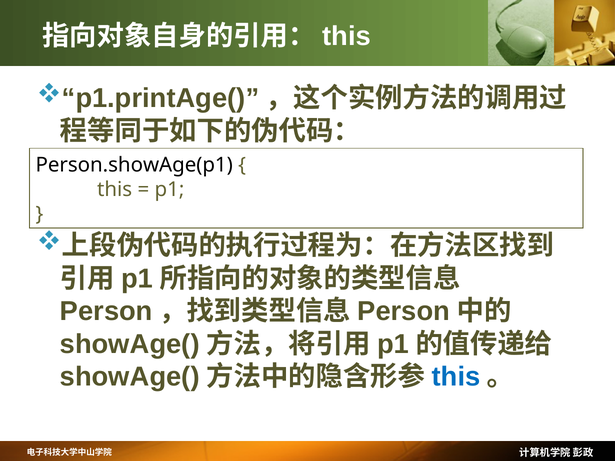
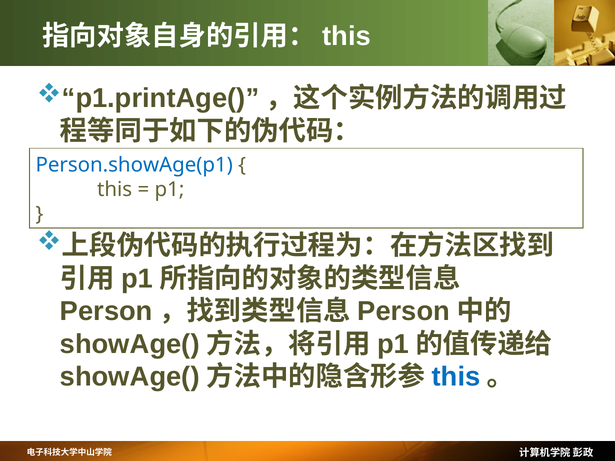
Person.showAge(p1 colour: black -> blue
